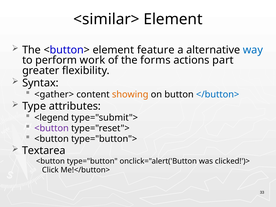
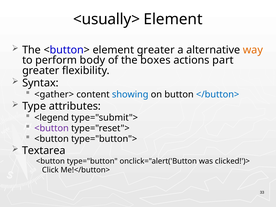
<similar>: <similar> -> <usually>
element feature: feature -> greater
way colour: blue -> orange
work: work -> body
forms: forms -> boxes
showing colour: orange -> blue
